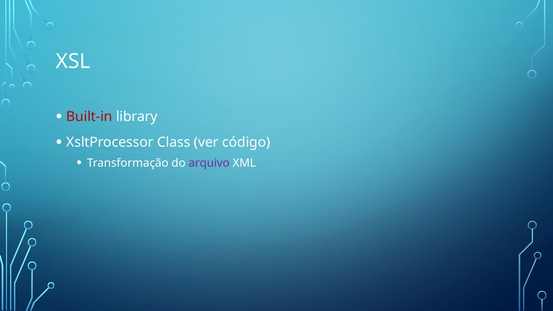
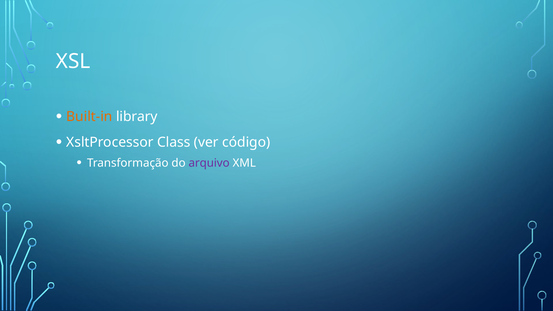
Built-in colour: red -> orange
